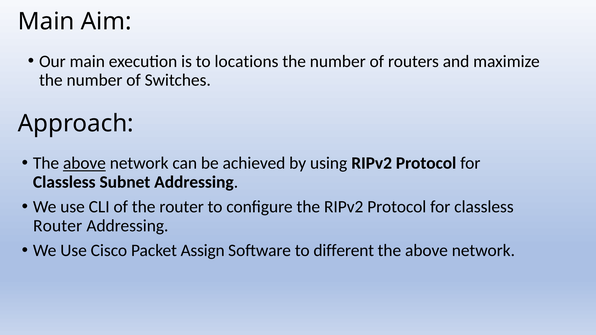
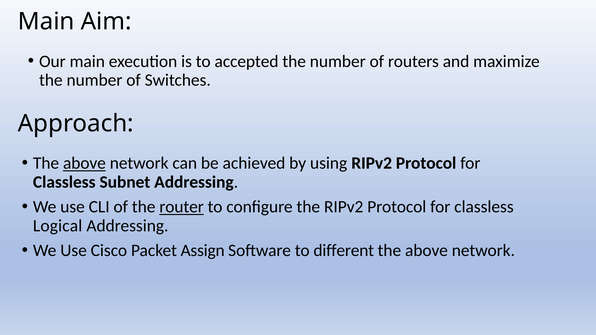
locations: locations -> accepted
router at (182, 207) underline: none -> present
Router at (58, 226): Router -> Logical
